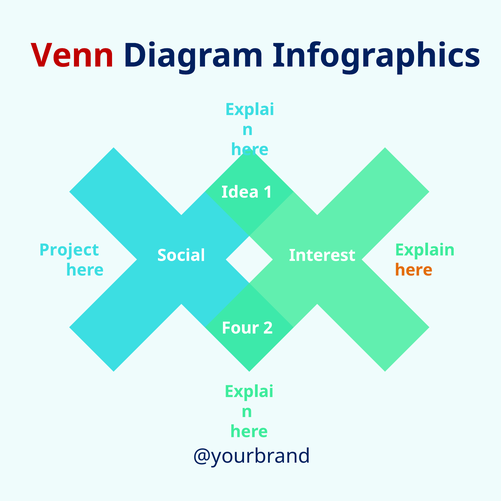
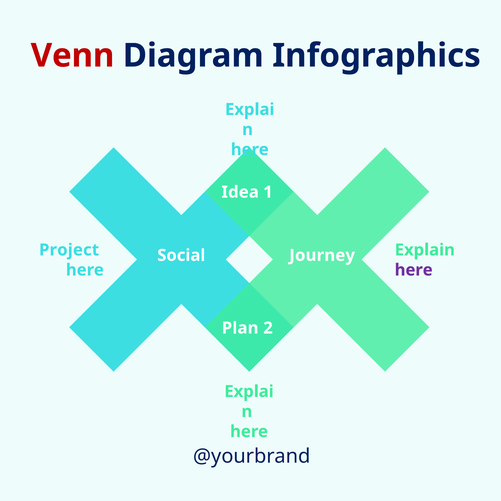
Interest: Interest -> Journey
here at (414, 270) colour: orange -> purple
Four: Four -> Plan
